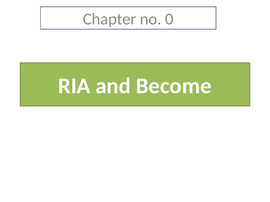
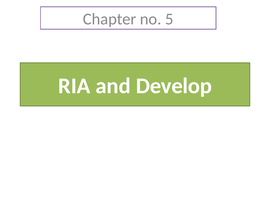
0: 0 -> 5
Become: Become -> Develop
